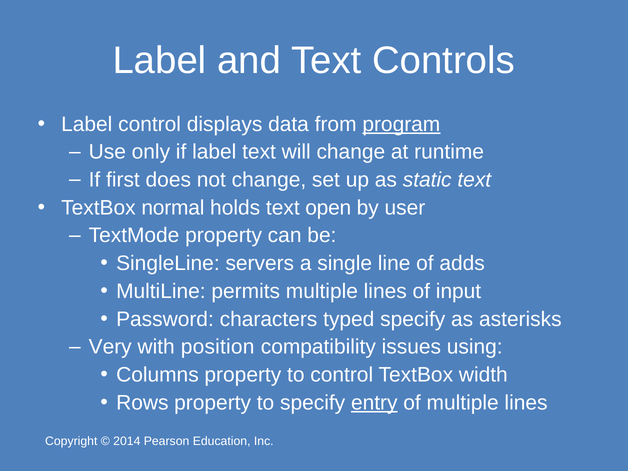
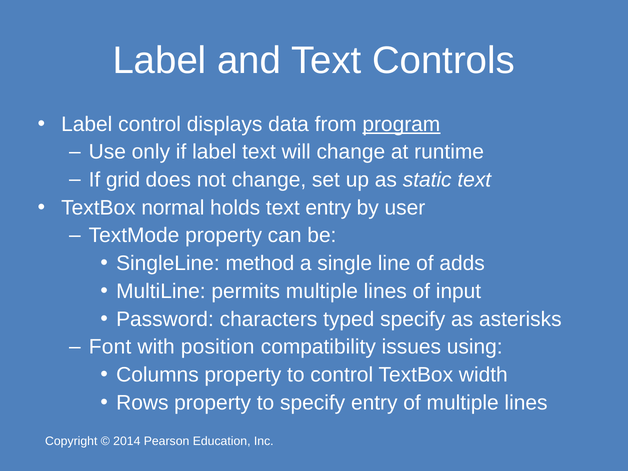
first: first -> grid
text open: open -> entry
servers: servers -> method
Very: Very -> Font
entry at (374, 403) underline: present -> none
